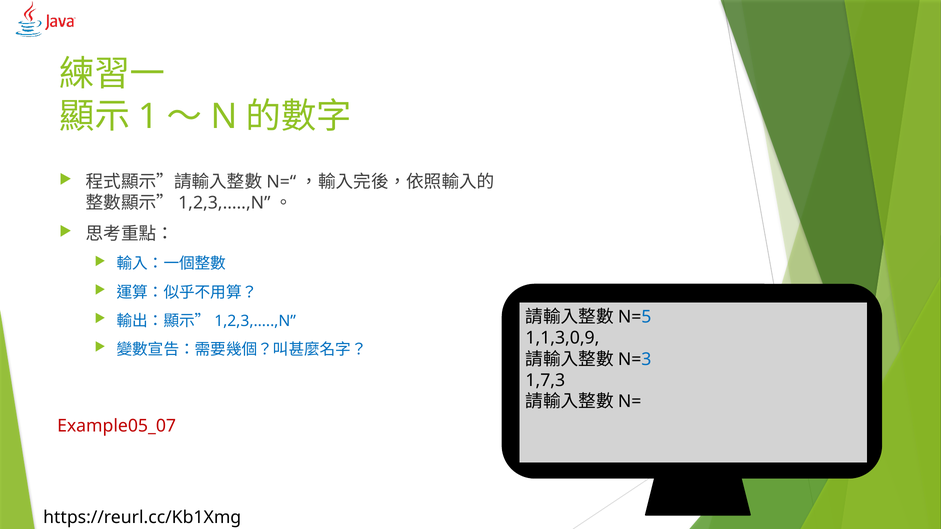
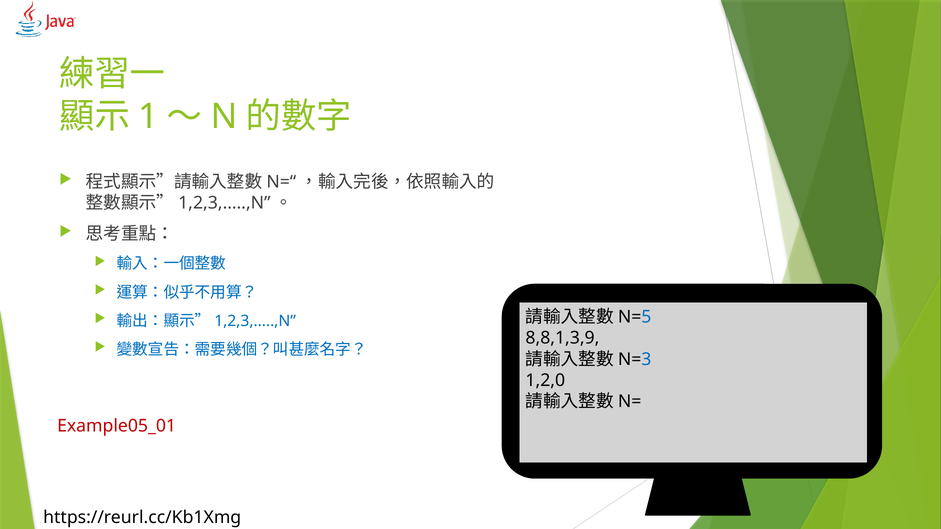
1,1,3,0,9: 1,1,3,0,9 -> 8,8,1,3,9
1,7,3: 1,7,3 -> 1,2,0
Example05_07: Example05_07 -> Example05_01
